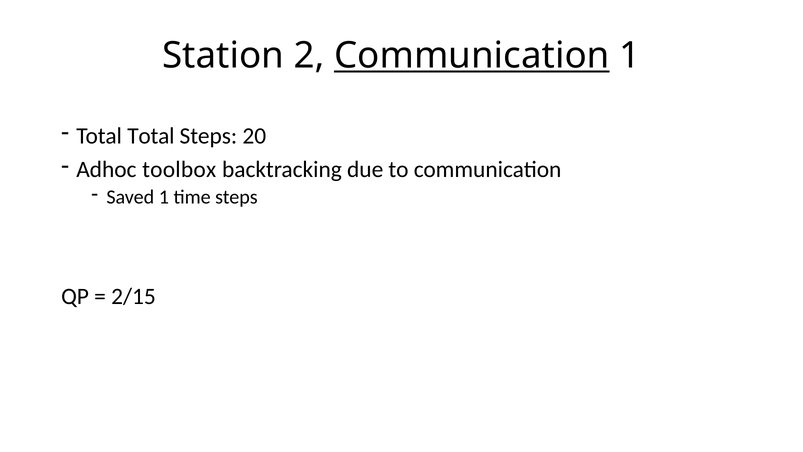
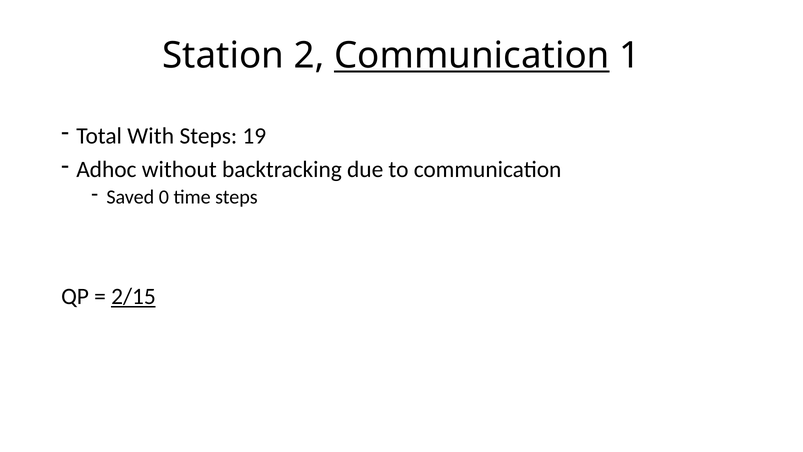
Total Total: Total -> With
20: 20 -> 19
toolbox: toolbox -> without
Saved 1: 1 -> 0
2/15 underline: none -> present
